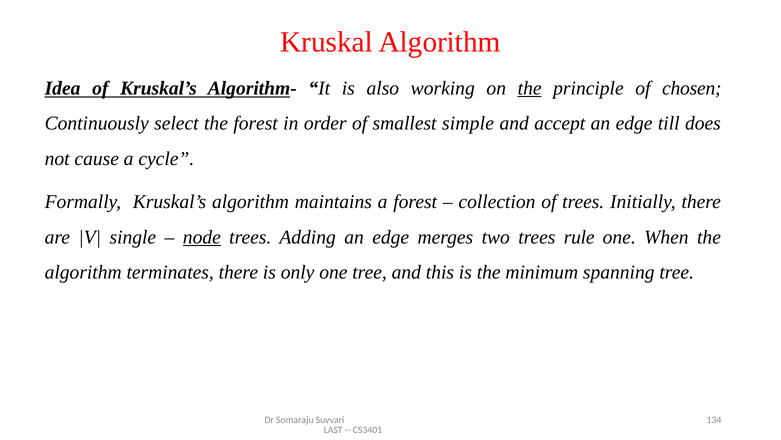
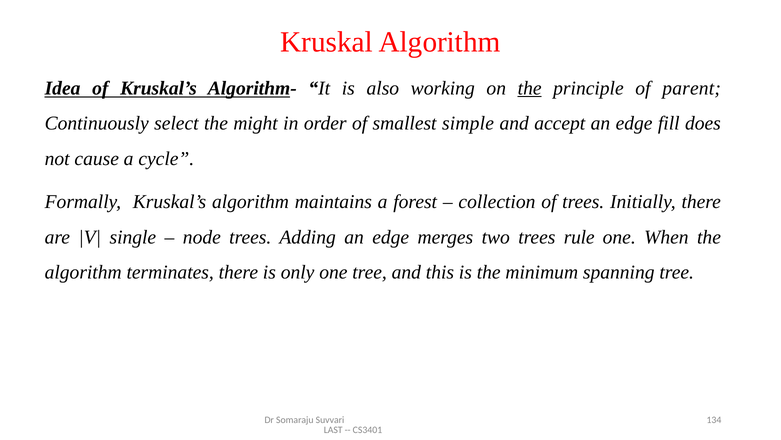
chosen: chosen -> parent
the forest: forest -> might
till: till -> fill
node underline: present -> none
